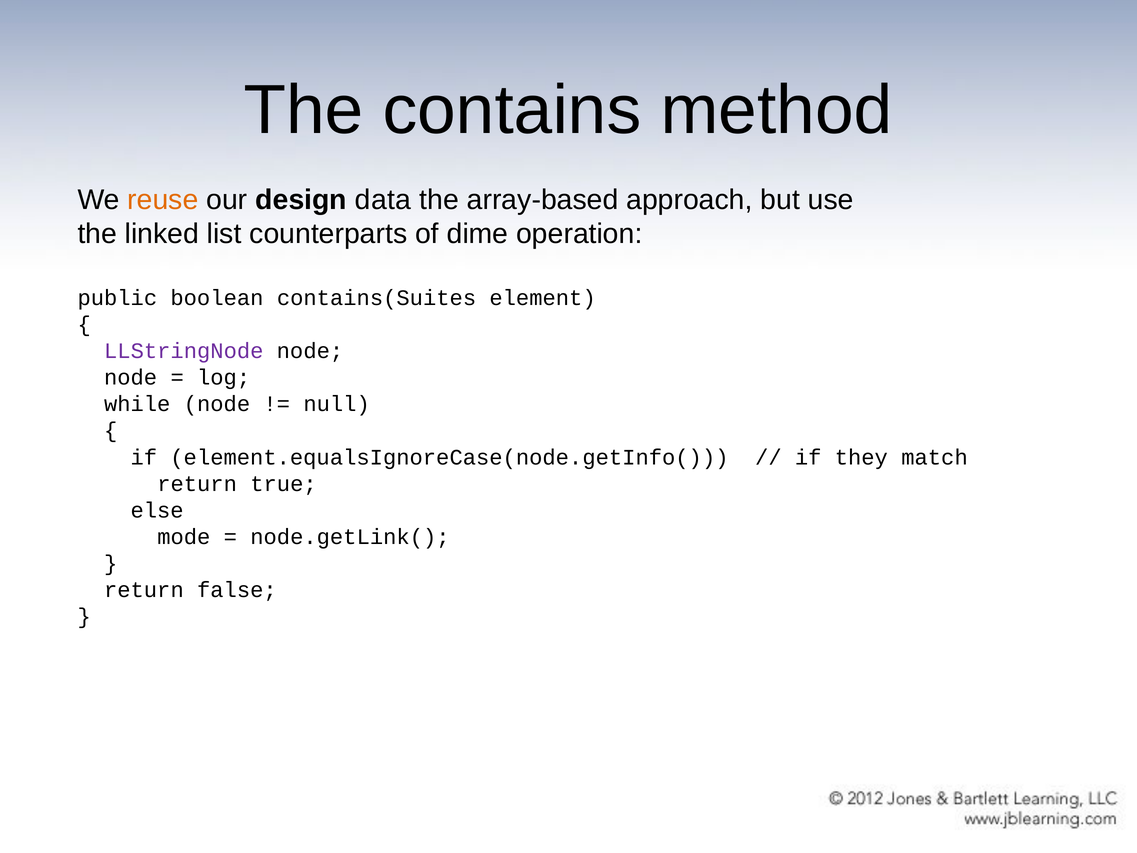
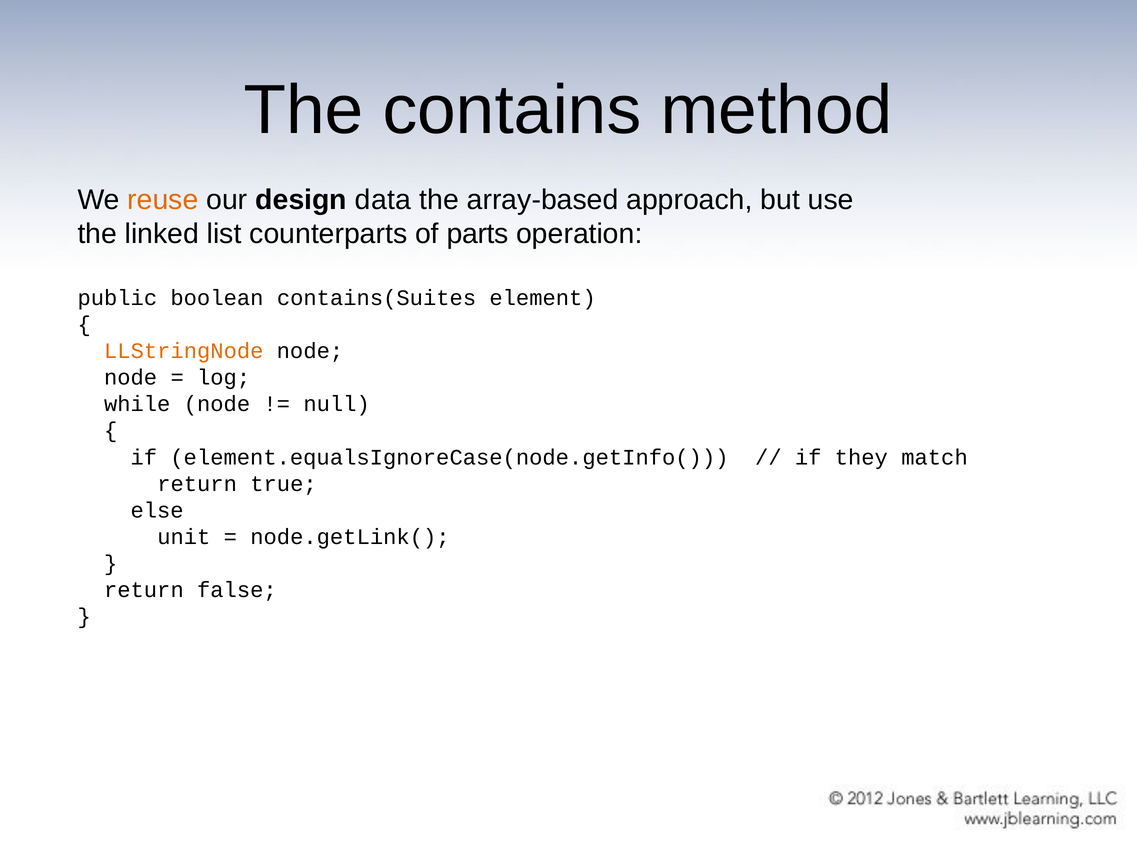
dime: dime -> parts
LLStringNode colour: purple -> orange
mode: mode -> unit
